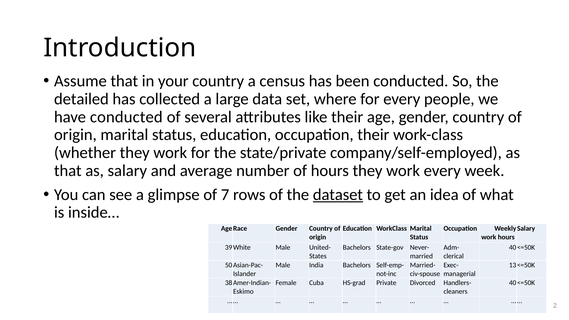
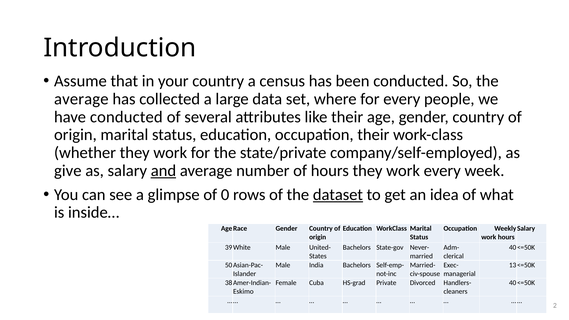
detailed at (81, 99): detailed -> average
that at (68, 171): that -> give
and underline: none -> present
7: 7 -> 0
